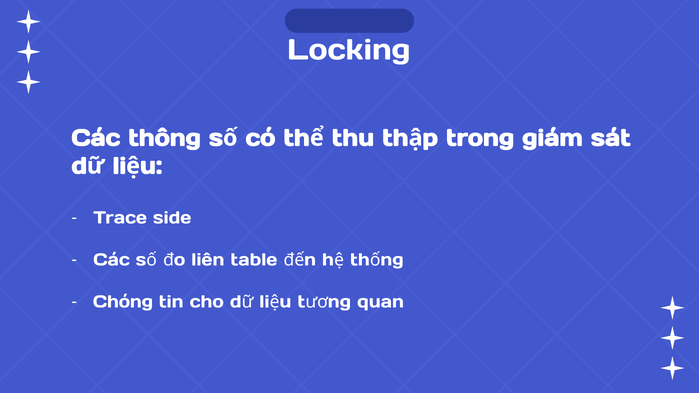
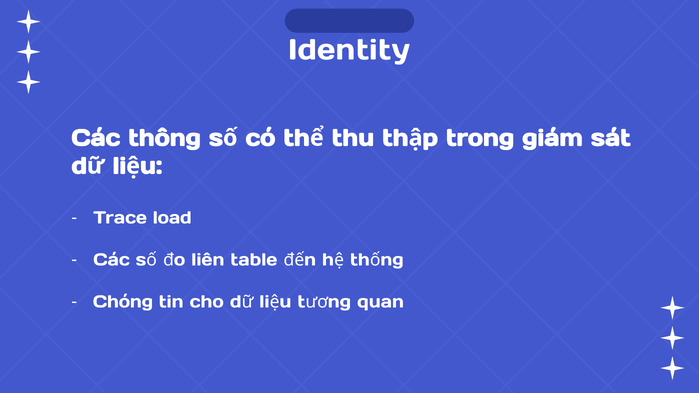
Locking: Locking -> Identity
side: side -> load
